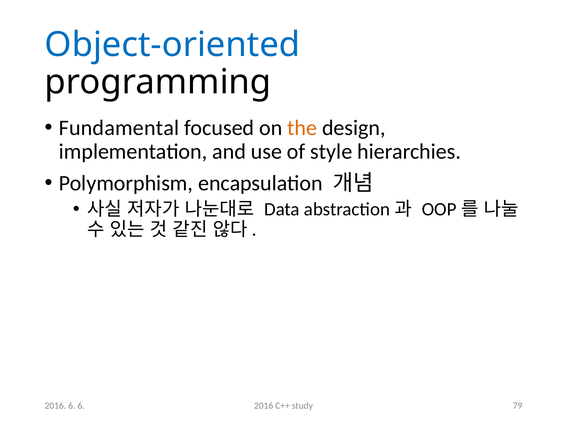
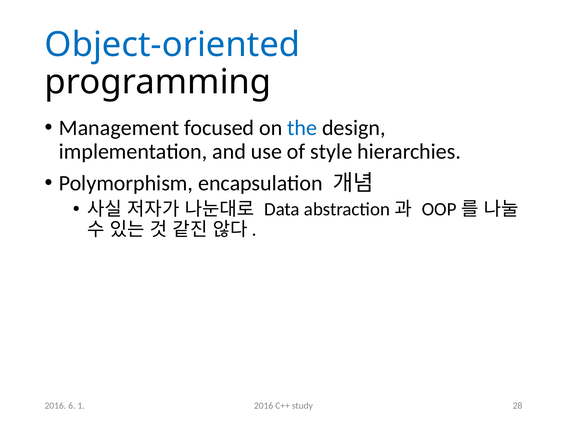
Fundamental: Fundamental -> Management
the colour: orange -> blue
6 6: 6 -> 1
79: 79 -> 28
